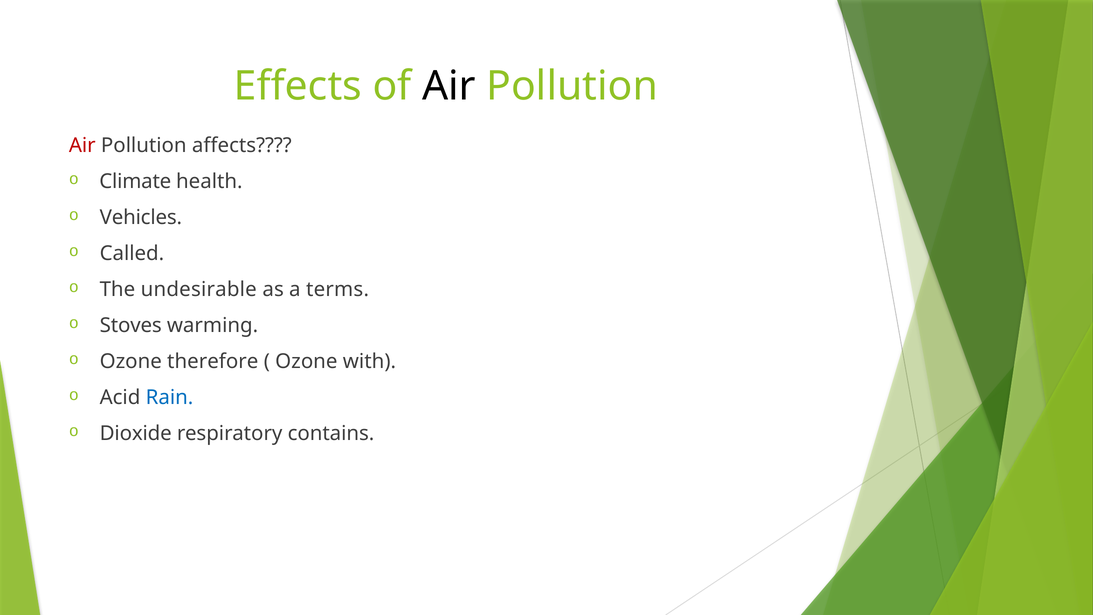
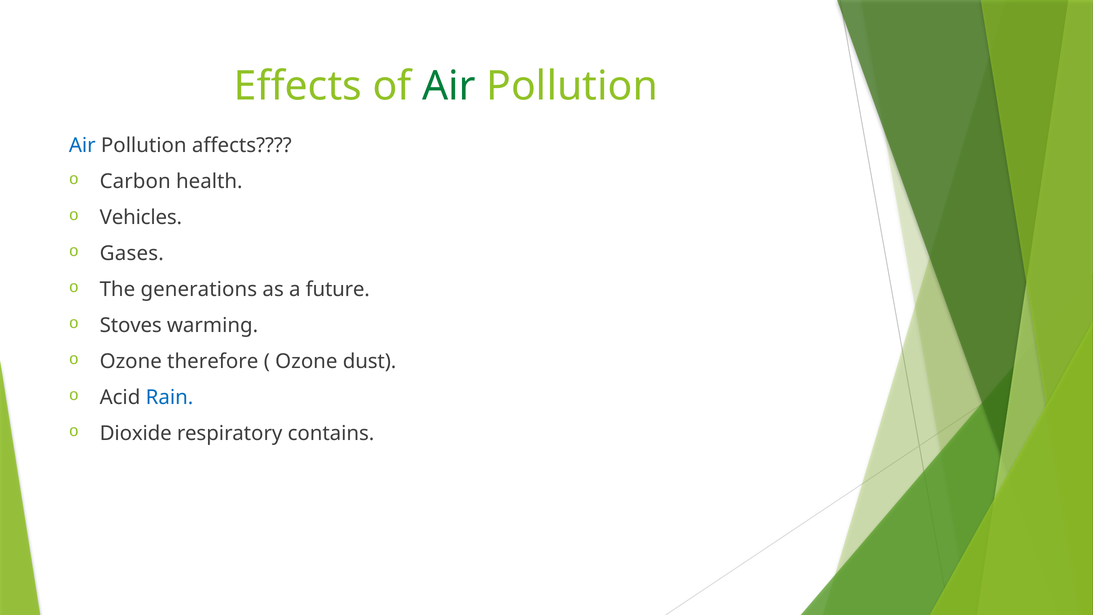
Air at (449, 86) colour: black -> green
Air at (82, 145) colour: red -> blue
Climate: Climate -> Carbon
Called: Called -> Gases
undesirable: undesirable -> generations
terms: terms -> future
with: with -> dust
